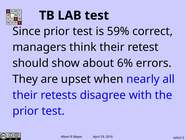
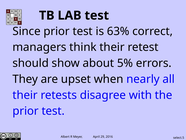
59%: 59% -> 63%
6%: 6% -> 5%
